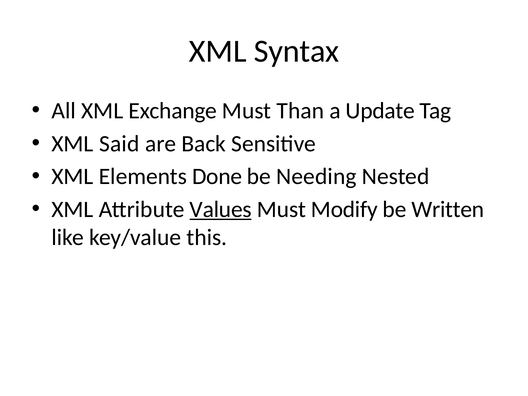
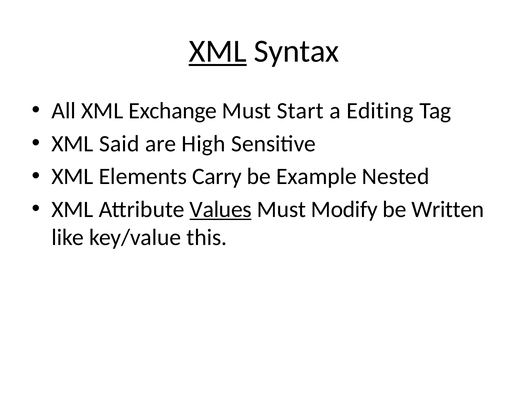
XML at (218, 51) underline: none -> present
Than: Than -> Start
Update: Update -> Editing
Back: Back -> High
Done: Done -> Carry
Needing: Needing -> Example
